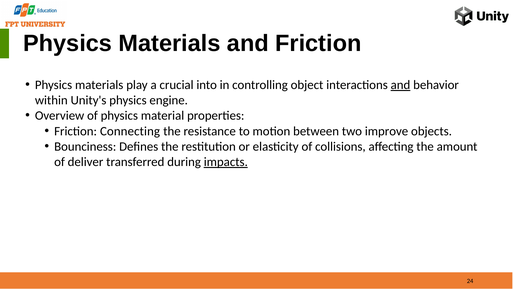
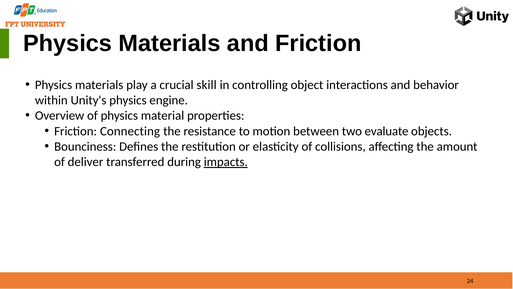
into: into -> skill
and at (400, 85) underline: present -> none
improve: improve -> evaluate
